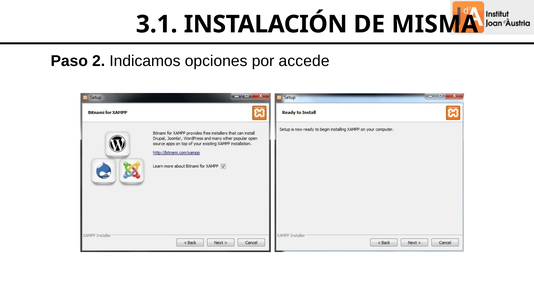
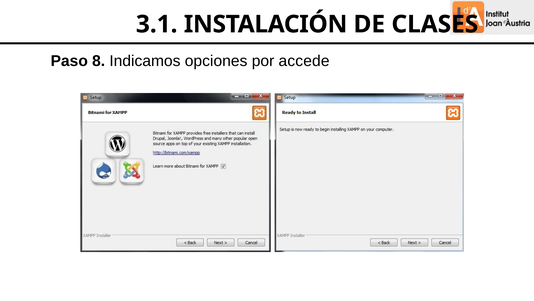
MISMA: MISMA -> CLASES
2: 2 -> 8
